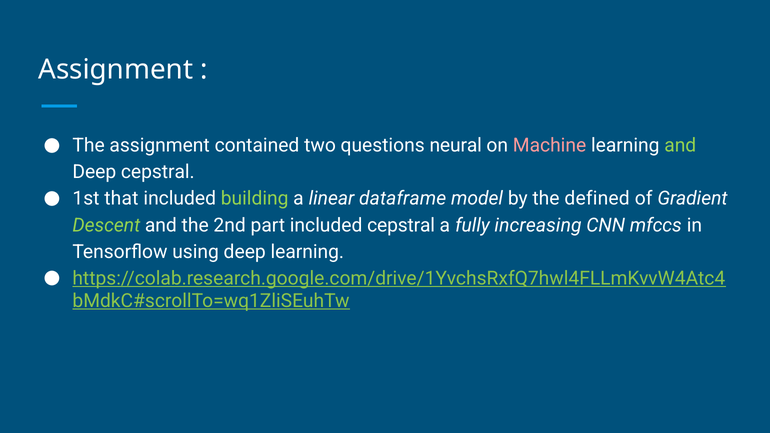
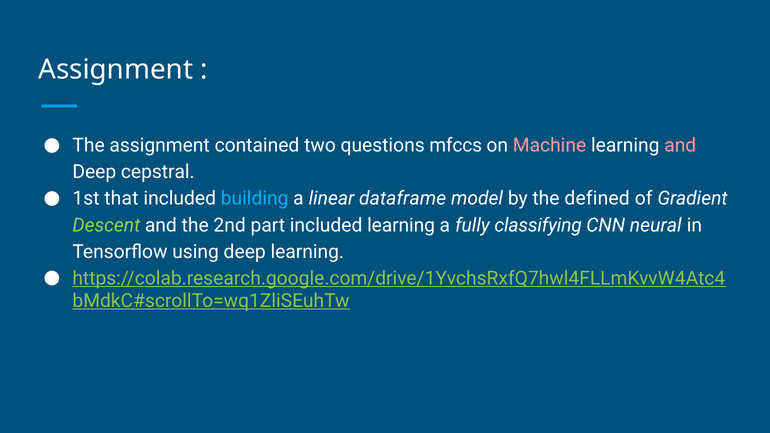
neural: neural -> mfccs
and at (680, 146) colour: light green -> pink
building colour: light green -> light blue
included cepstral: cepstral -> learning
increasing: increasing -> classifying
mfccs: mfccs -> neural
